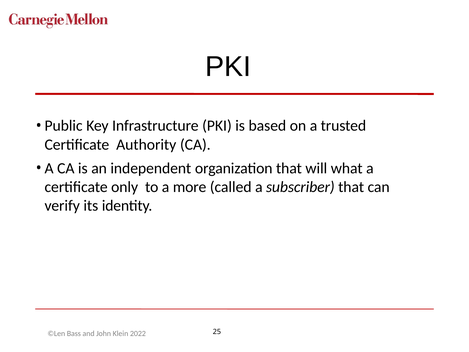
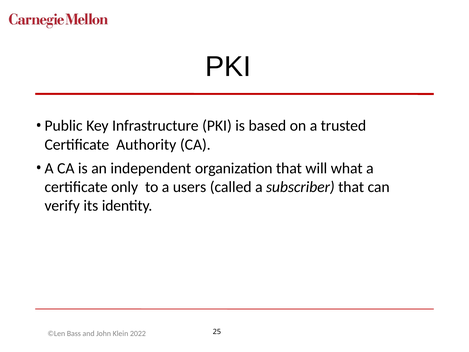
more: more -> users
